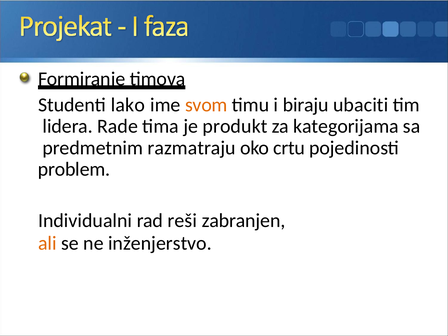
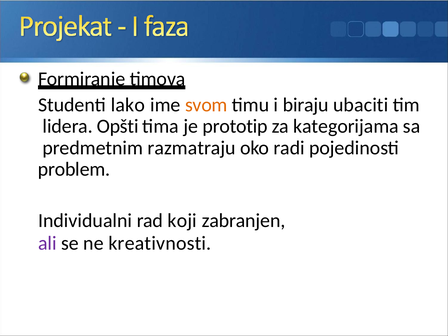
Rade: Rade -> Opšti
produkt: produkt -> prototip
crtu: crtu -> radi
reši: reši -> koji
ali colour: orange -> purple
inženjerstvo: inženjerstvo -> kreativnosti
